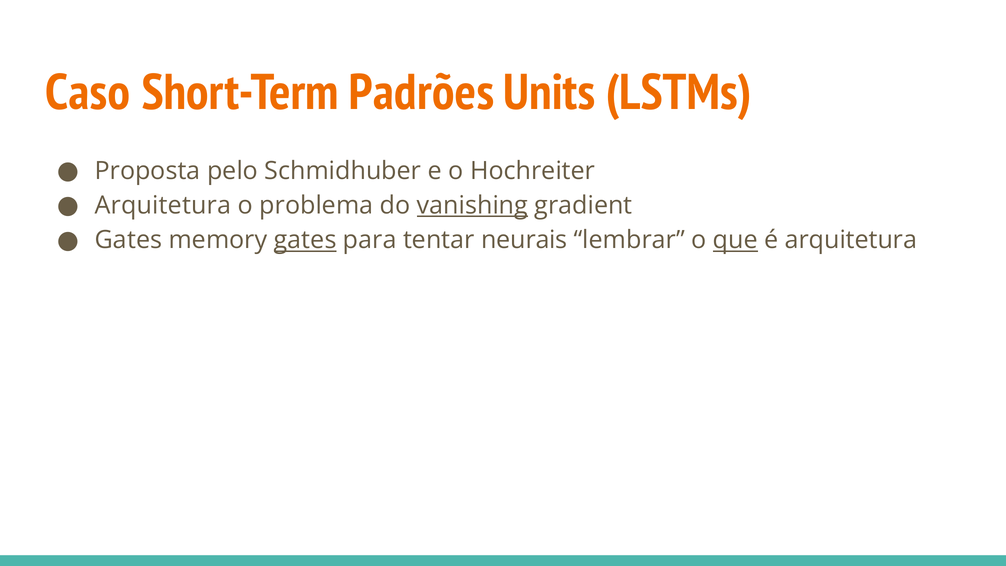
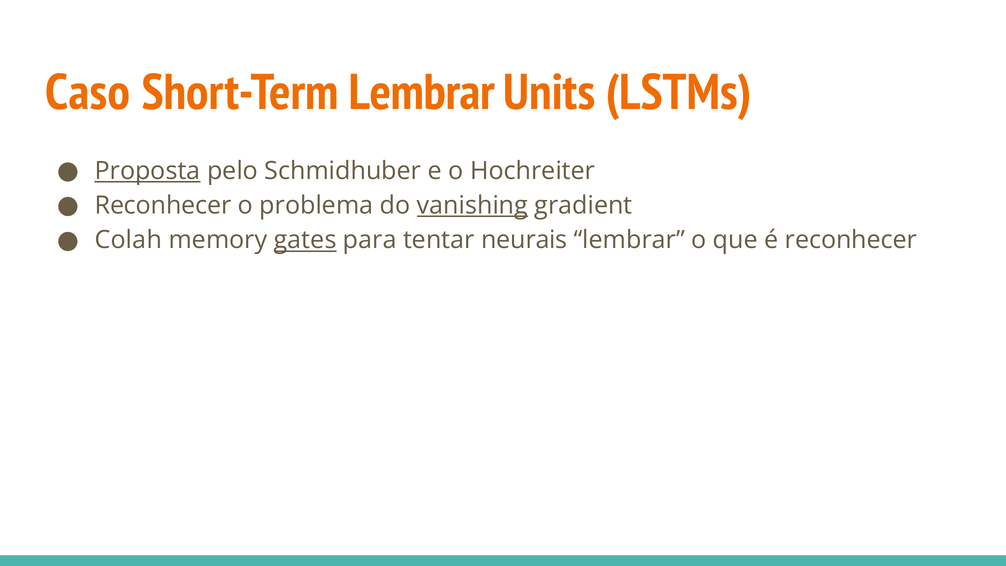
Short-Term Padrões: Padrões -> Lembrar
Proposta underline: none -> present
Arquitetura at (163, 205): Arquitetura -> Reconhecer
Gates at (128, 240): Gates -> Colah
que underline: present -> none
é arquitetura: arquitetura -> reconhecer
